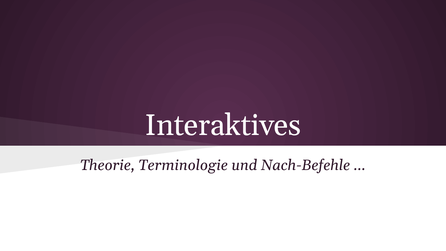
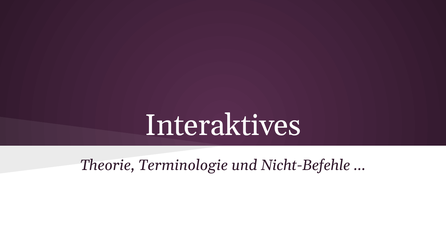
Nach-Befehle: Nach-Befehle -> Nicht-Befehle
